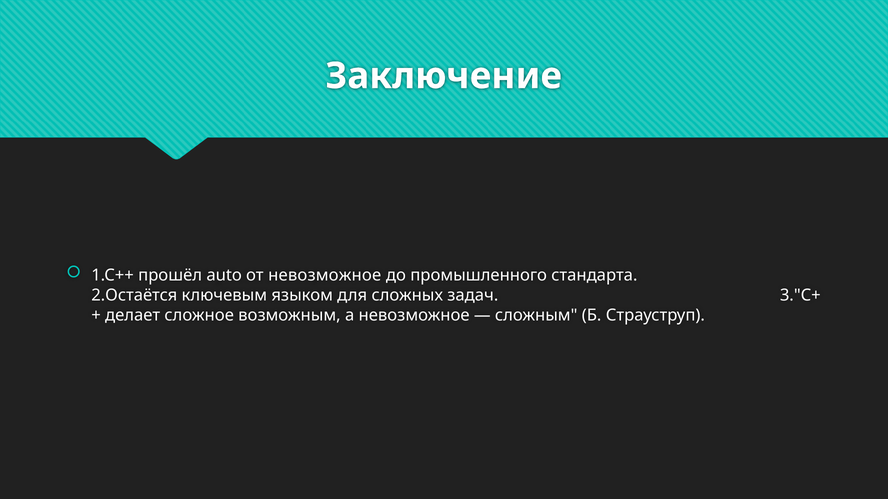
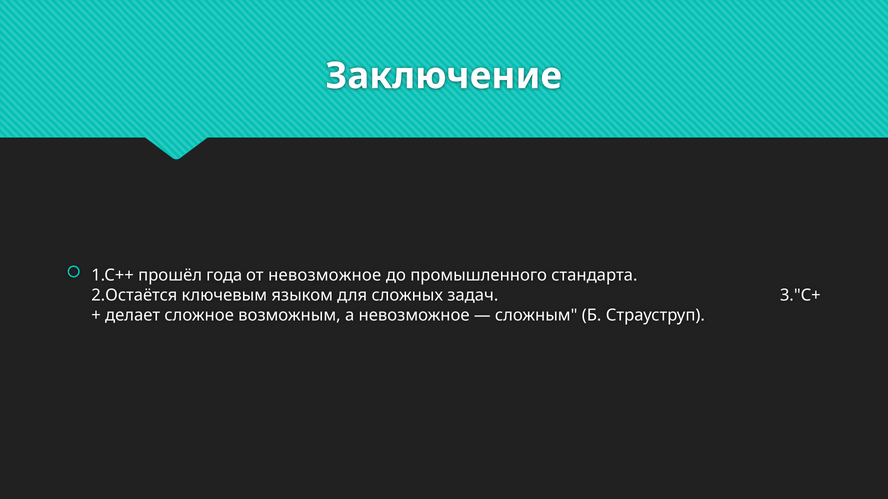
auto: auto -> года
